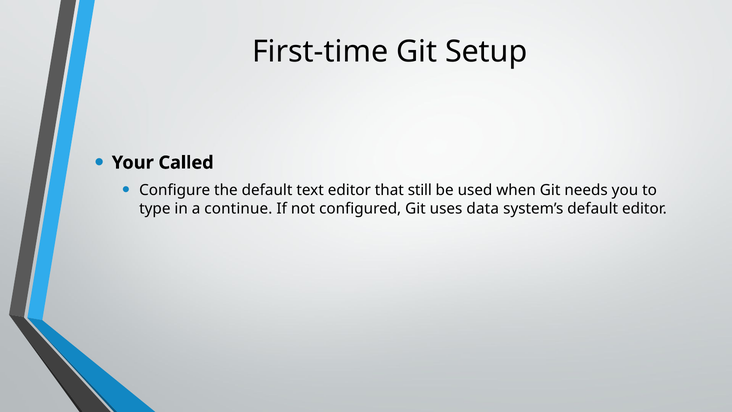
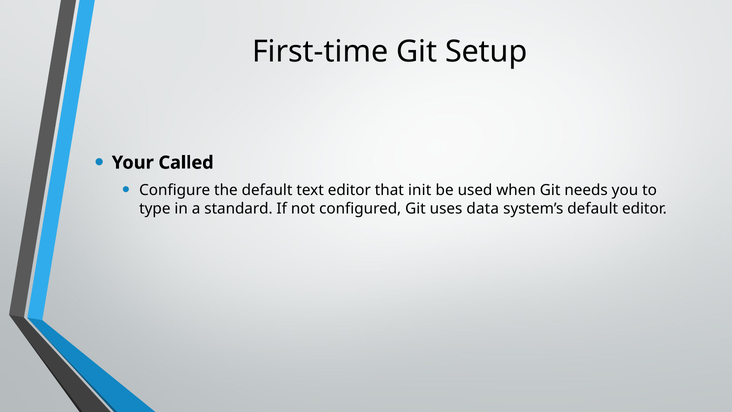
still: still -> init
continue: continue -> standard
